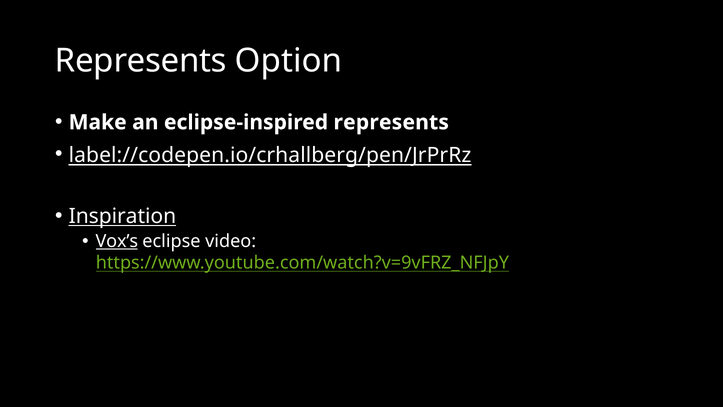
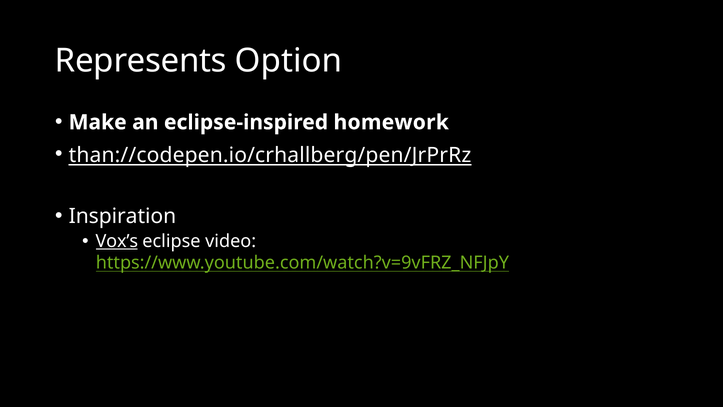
eclipse-inspired represents: represents -> homework
label://codepen.io/crhallberg/pen/JrPrRz: label://codepen.io/crhallberg/pen/JrPrRz -> than://codepen.io/crhallberg/pen/JrPrRz
Inspiration underline: present -> none
